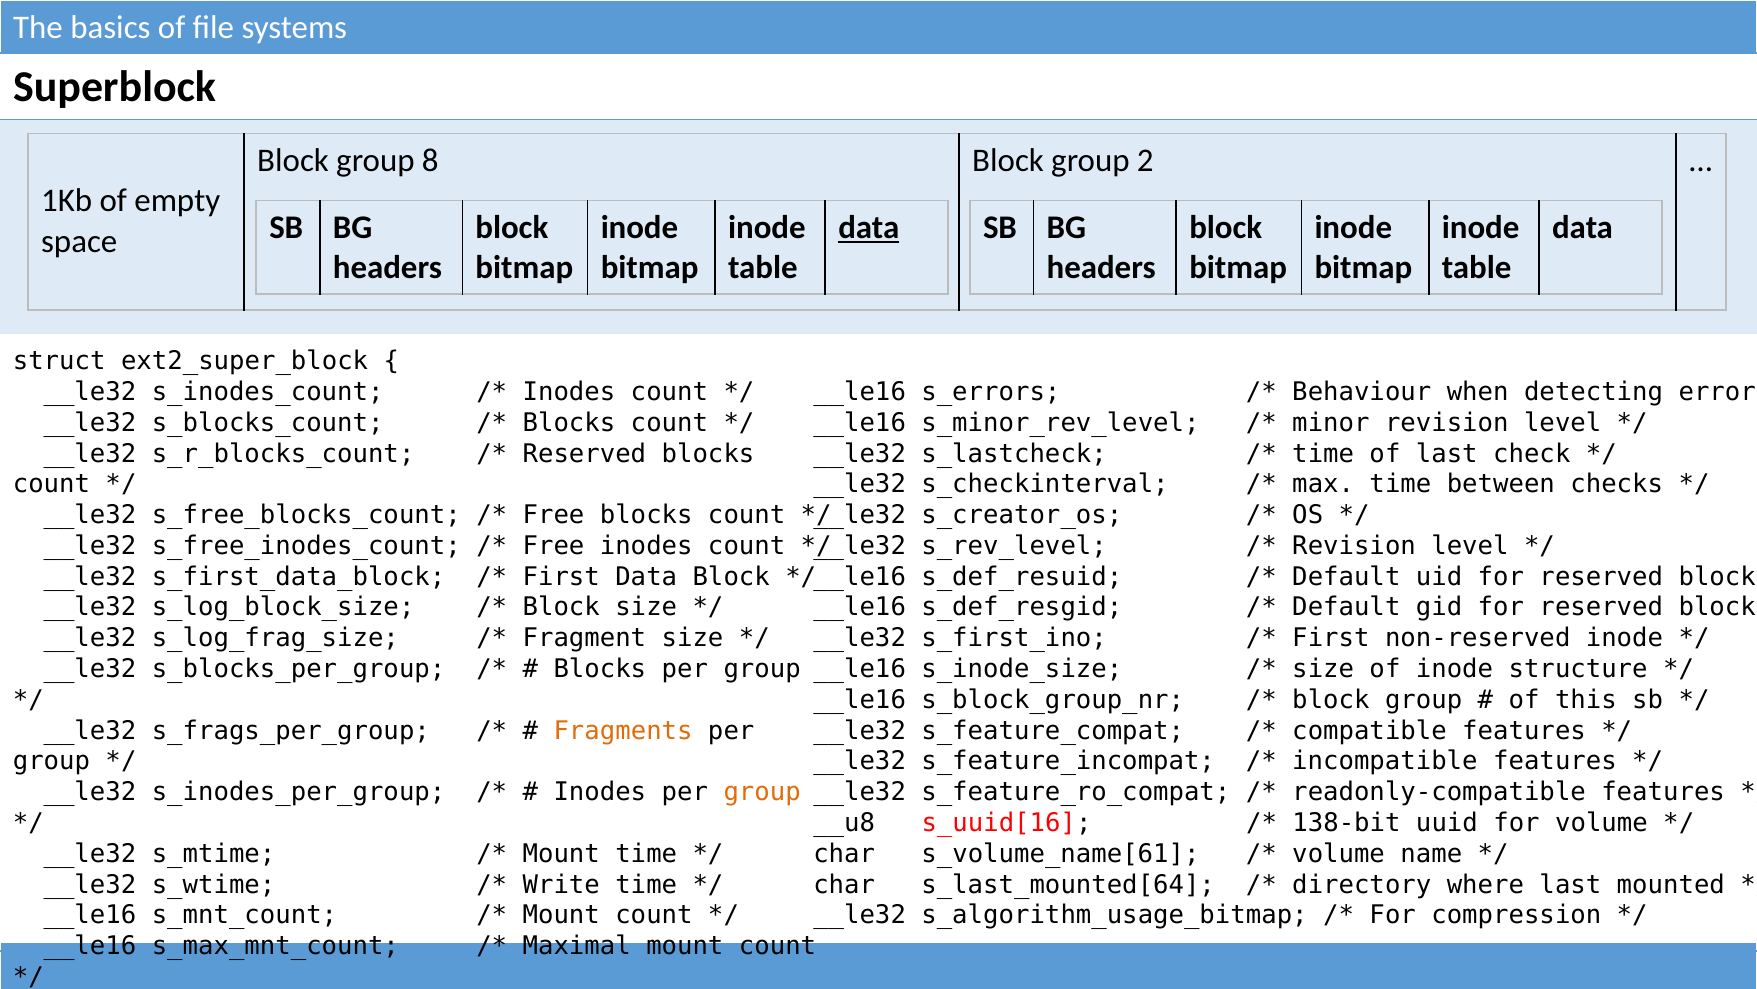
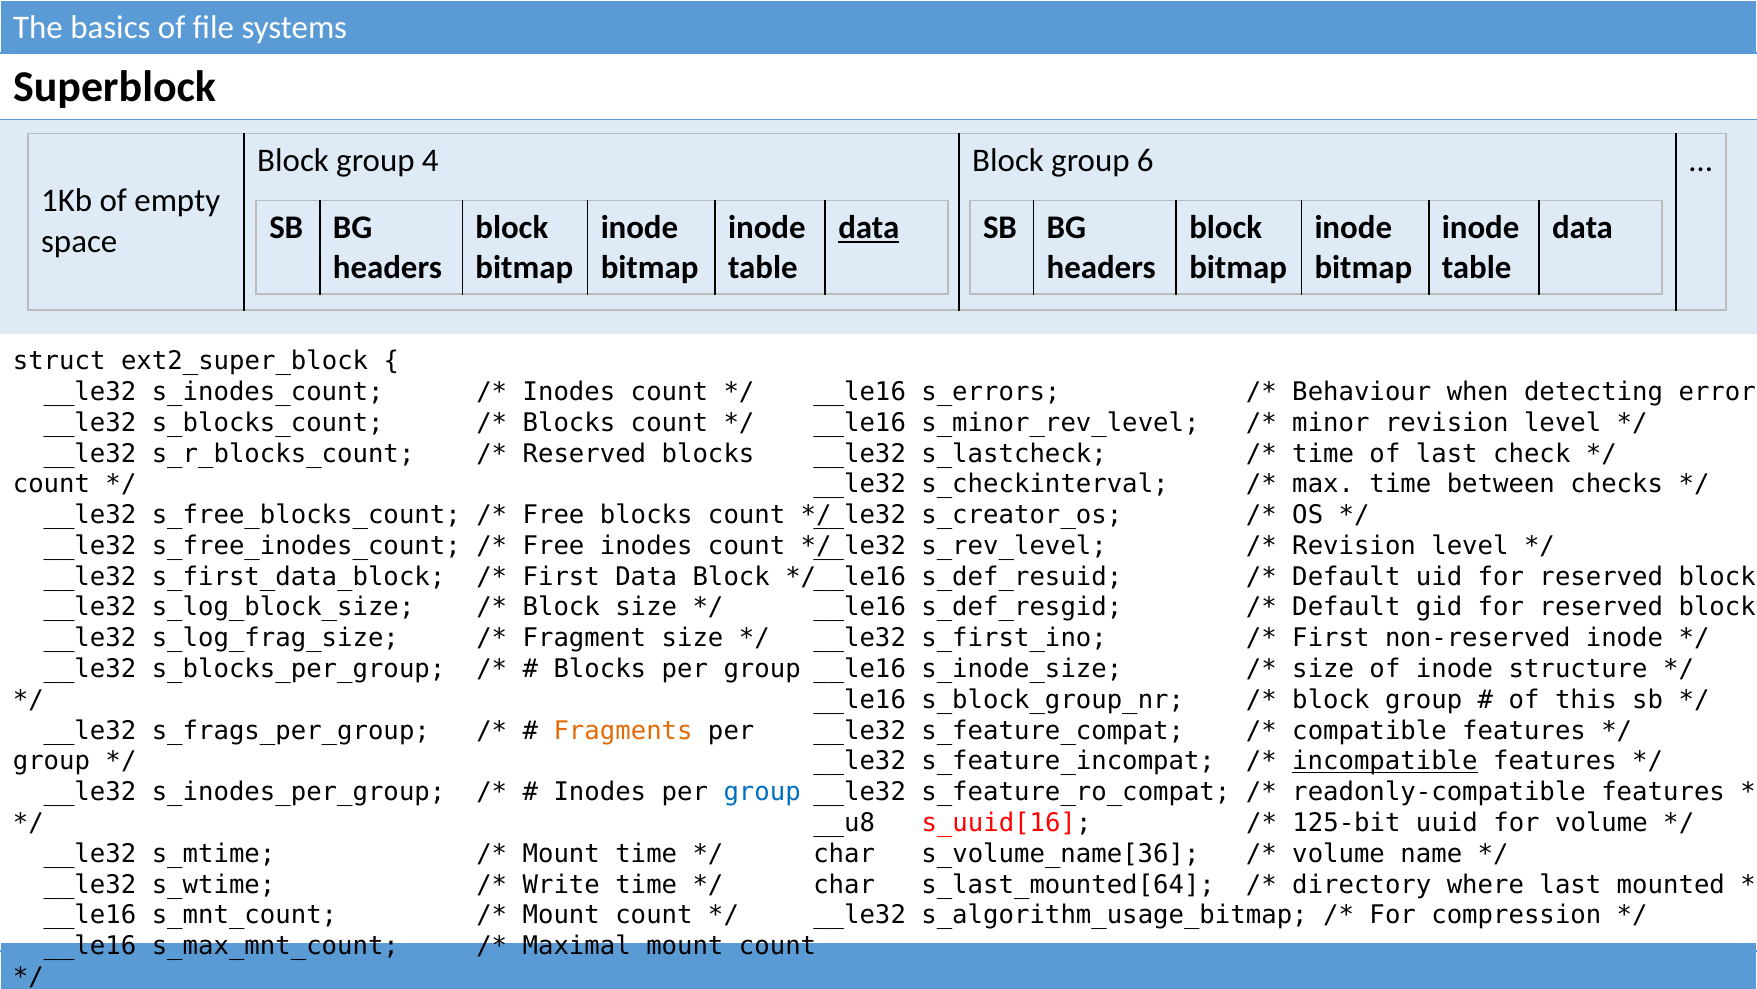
8: 8 -> 4
2: 2 -> 6
incompatible underline: none -> present
group at (762, 792) colour: orange -> blue
138-bit: 138-bit -> 125-bit
s_volume_name[61: s_volume_name[61 -> s_volume_name[36
